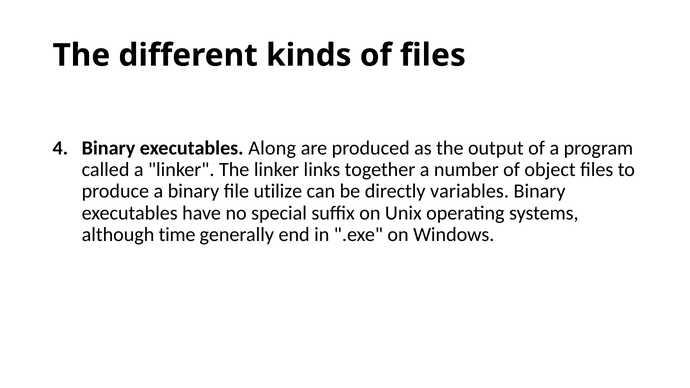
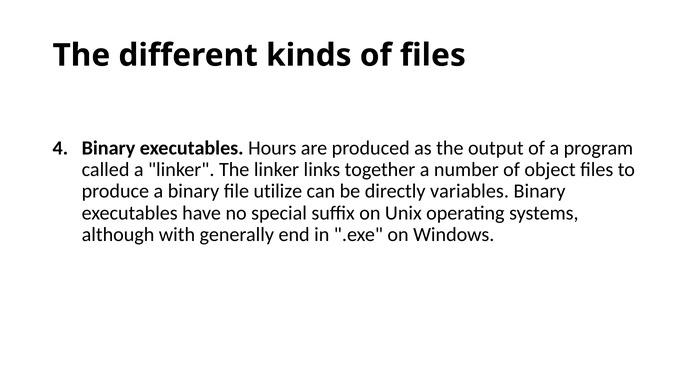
Along: Along -> Hours
time: time -> with
